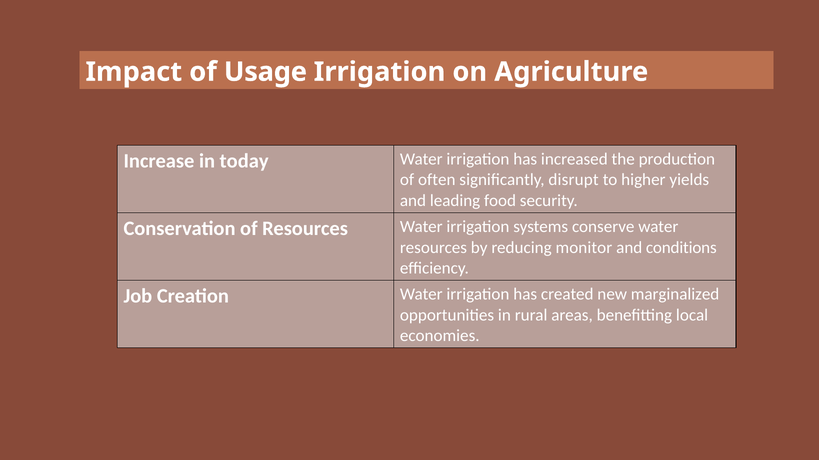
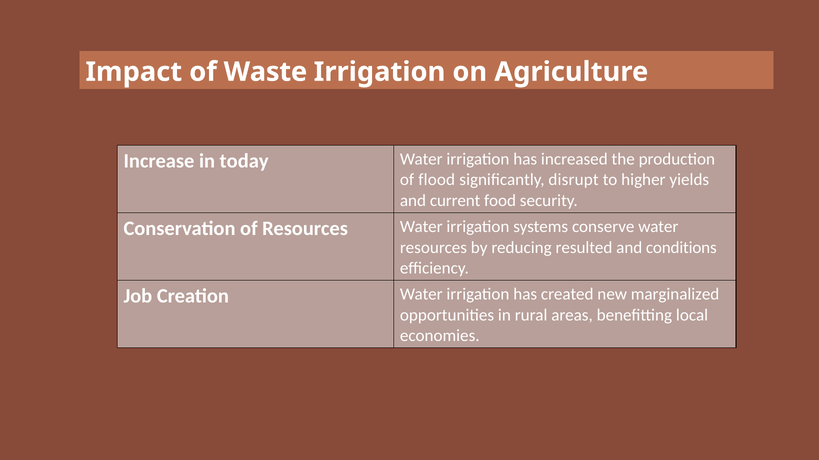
Usage: Usage -> Waste
often: often -> flood
leading: leading -> current
monitor: monitor -> resulted
